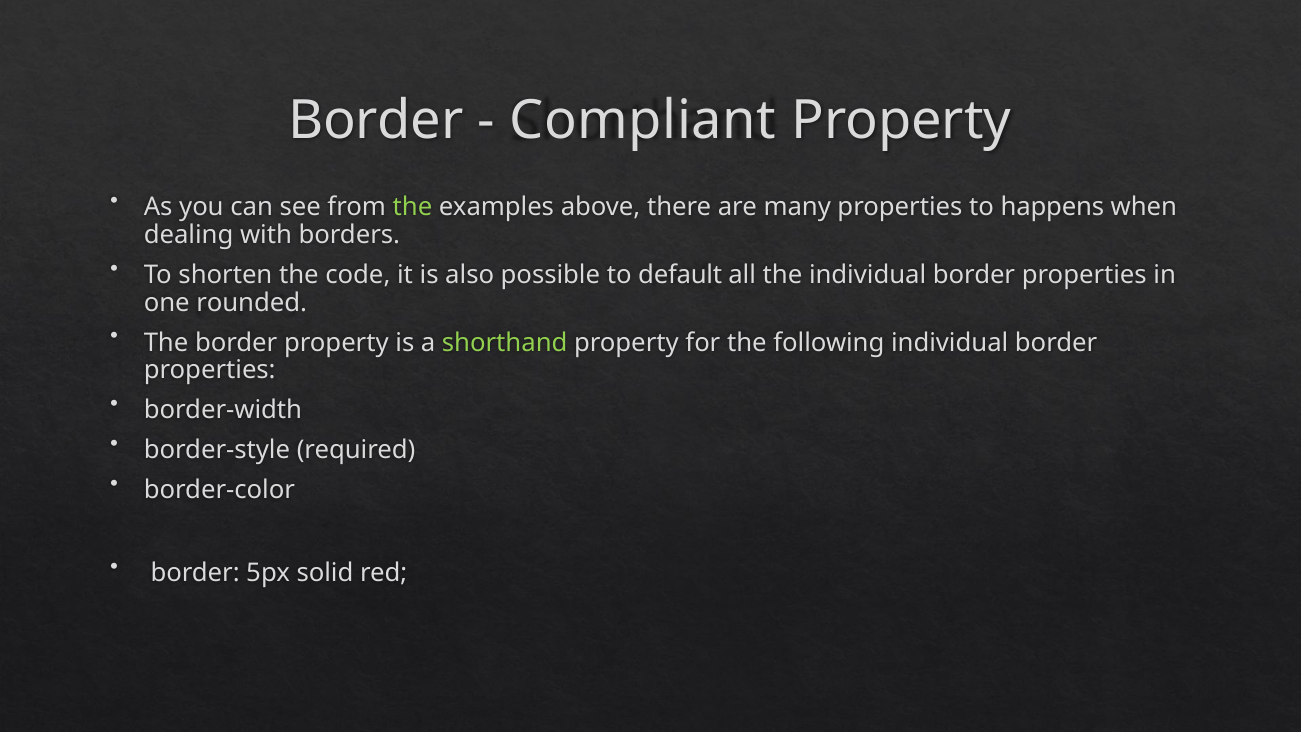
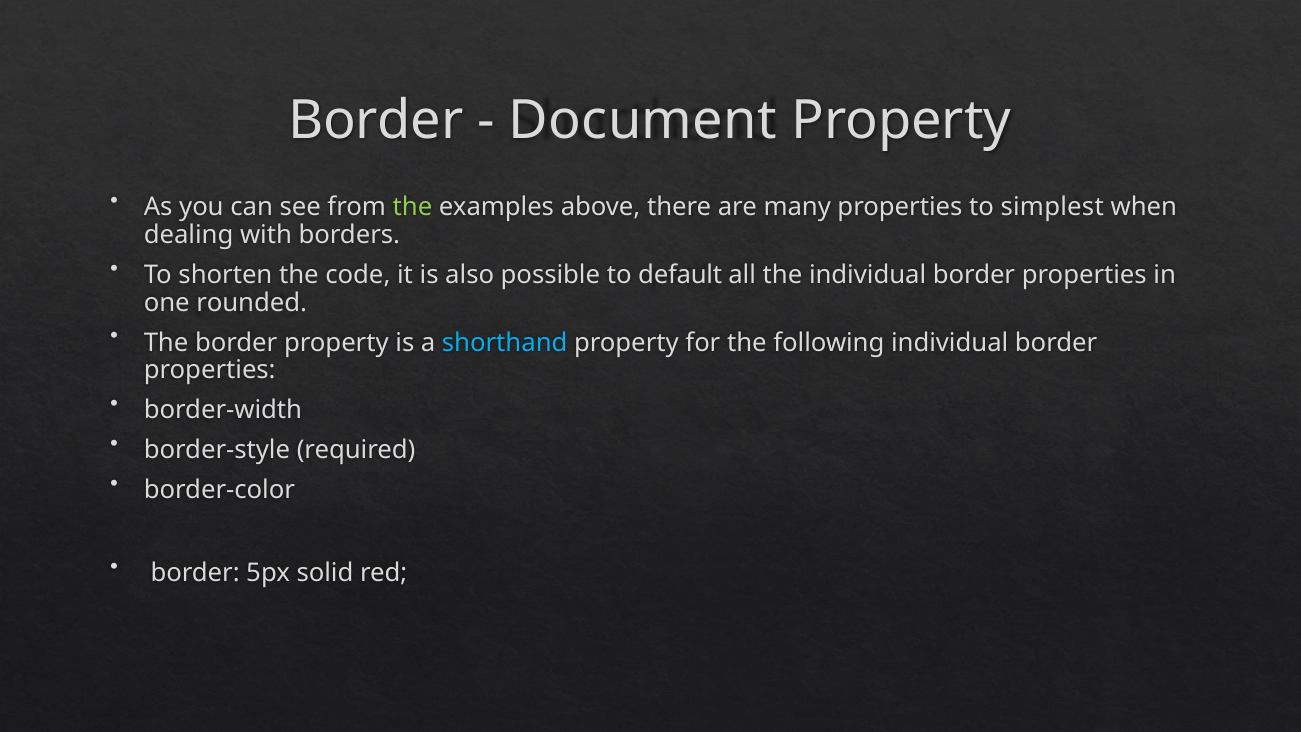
Compliant: Compliant -> Document
happens: happens -> simplest
shorthand colour: light green -> light blue
